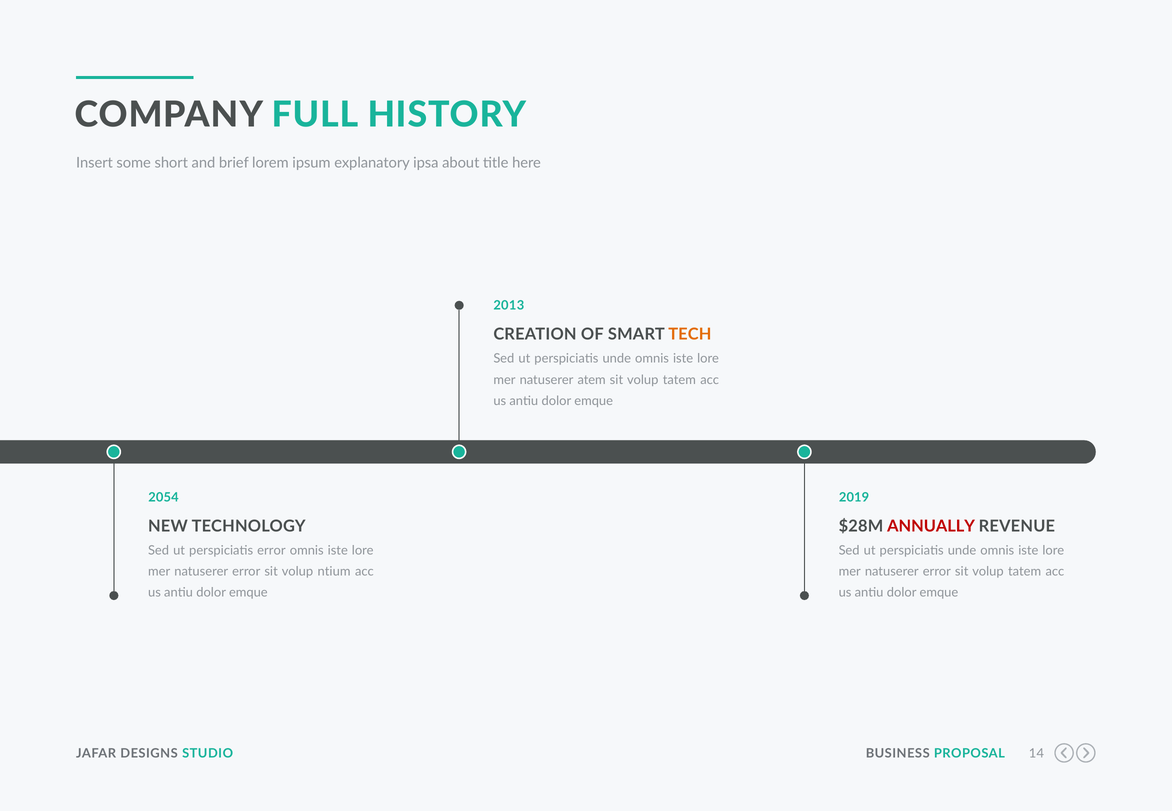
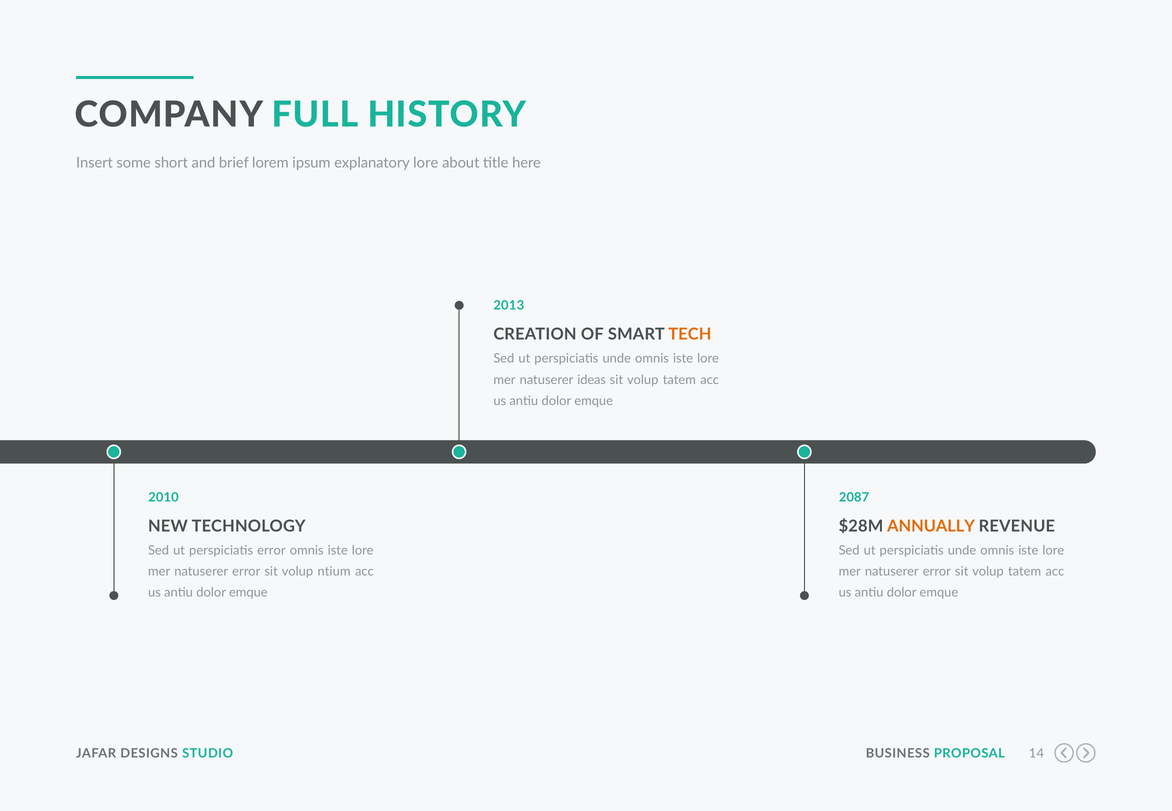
explanatory ipsa: ipsa -> lore
atem: atem -> ideas
2054: 2054 -> 2010
2019: 2019 -> 2087
ANNUALLY colour: red -> orange
